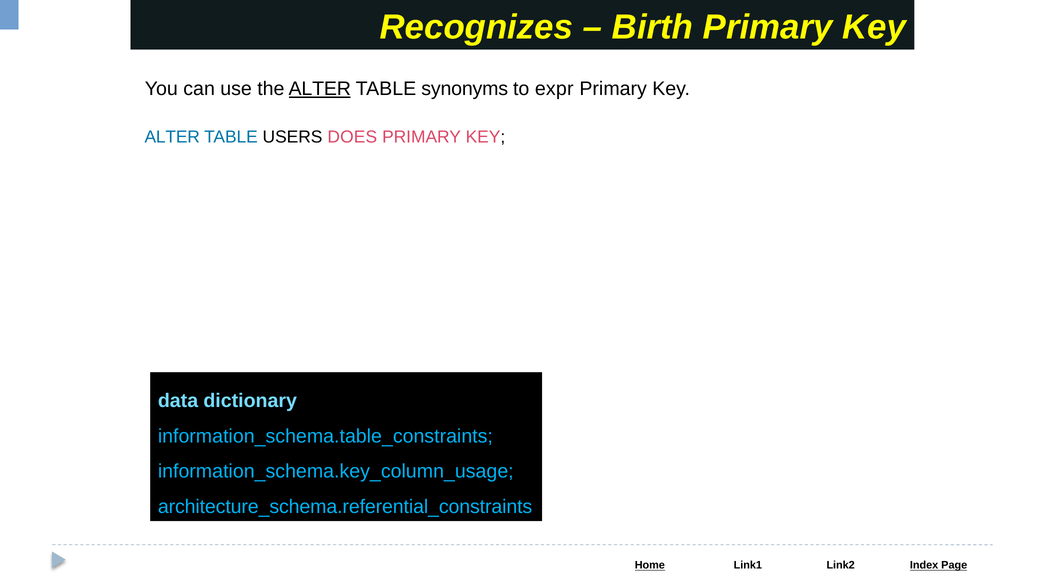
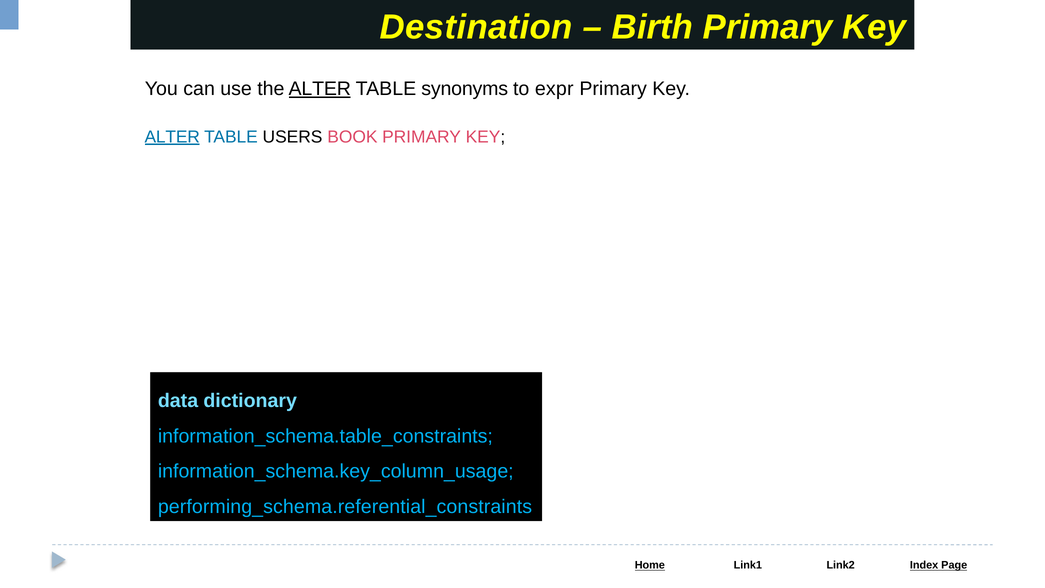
Recognizes: Recognizes -> Destination
ALTER at (172, 137) underline: none -> present
DOES: DOES -> BOOK
architecture_schema.referential_constraints: architecture_schema.referential_constraints -> performing_schema.referential_constraints
